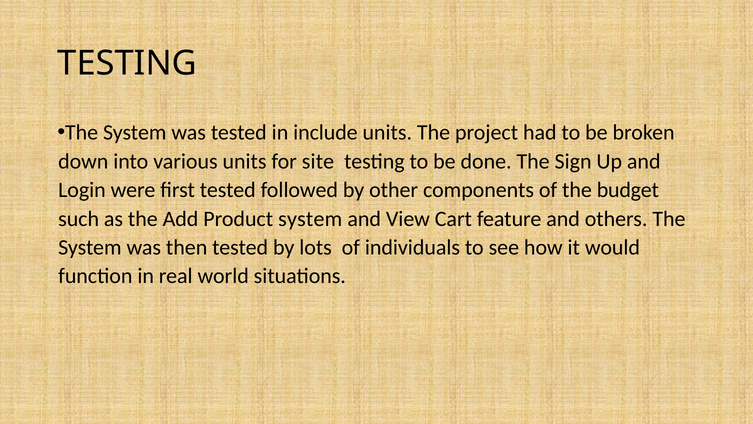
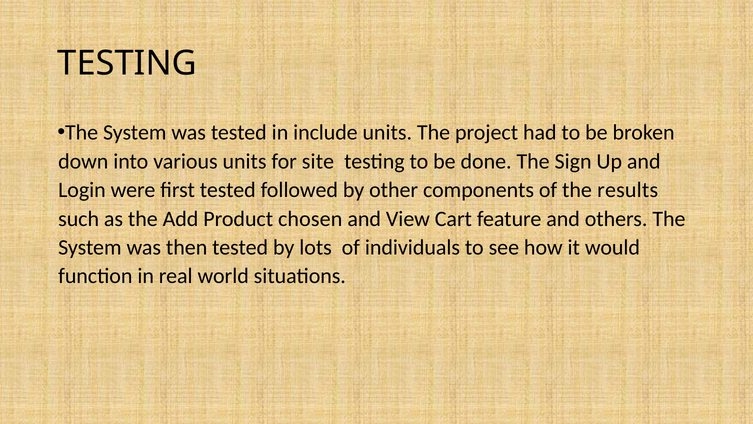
budget: budget -> results
Product system: system -> chosen
